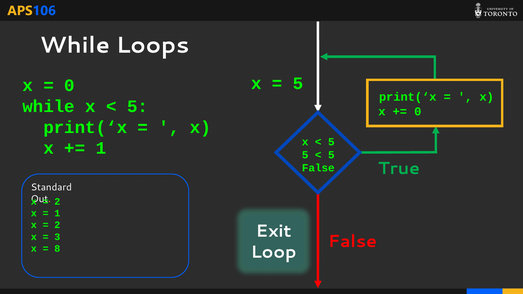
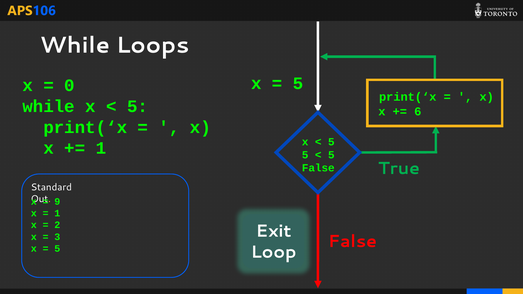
0 at (418, 112): 0 -> 6
2 at (57, 202): 2 -> 9
8 at (57, 249): 8 -> 5
